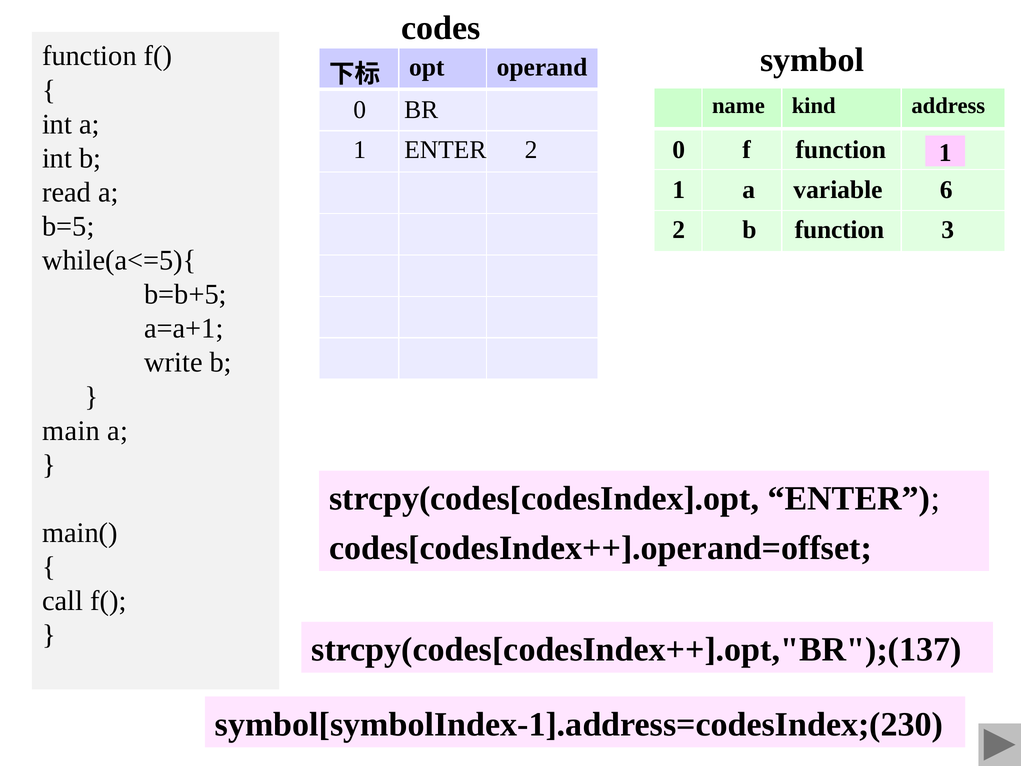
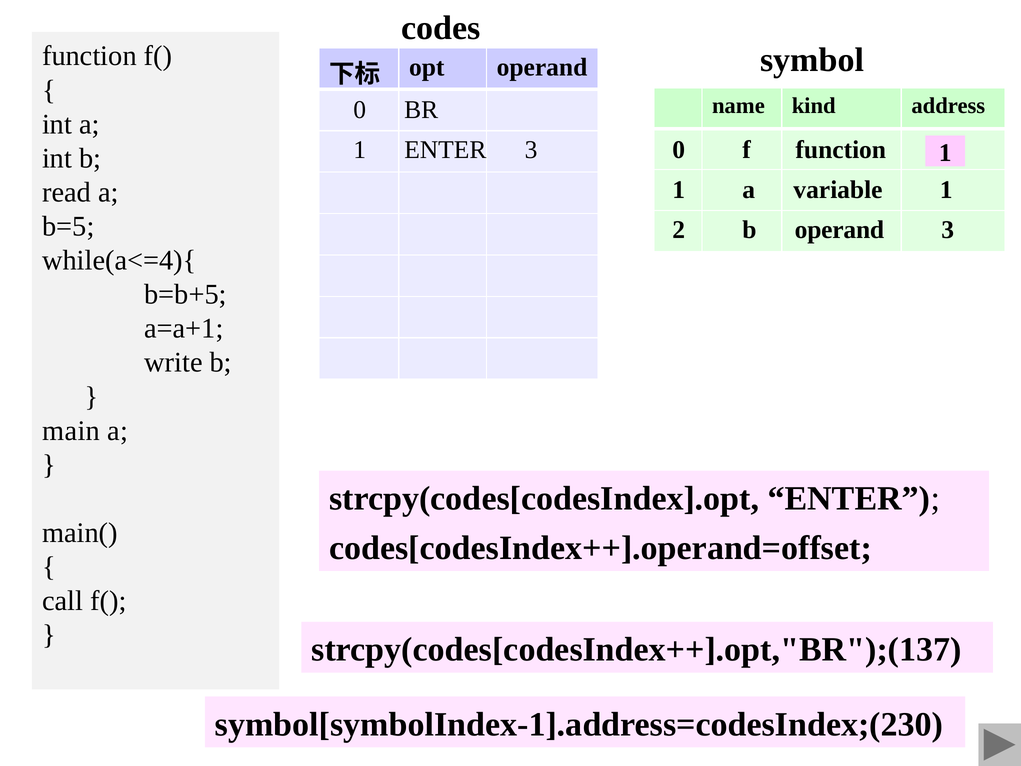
ENTER 2: 2 -> 3
variable 6: 6 -> 1
b function: function -> operand
while(a<=5){: while(a<=5){ -> while(a<=4){
